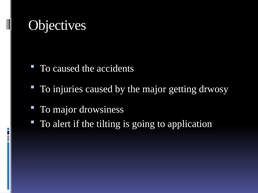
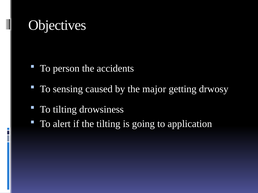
To caused: caused -> person
injuries: injuries -> sensing
To major: major -> tilting
